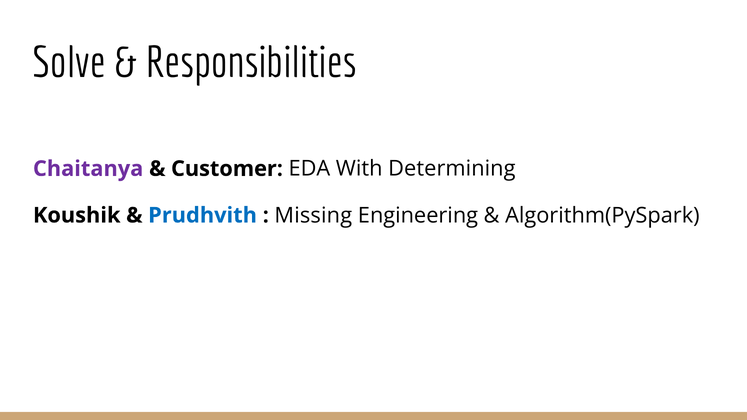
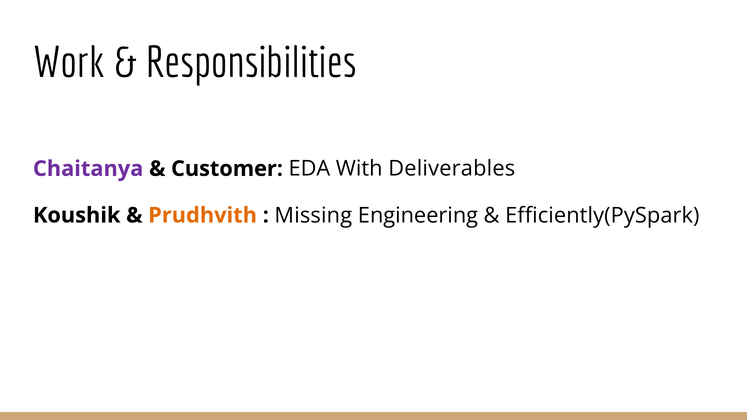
Solve: Solve -> Work
Determining: Determining -> Deliverables
Prudhvith colour: blue -> orange
Algorithm(PySpark: Algorithm(PySpark -> Efficiently(PySpark
